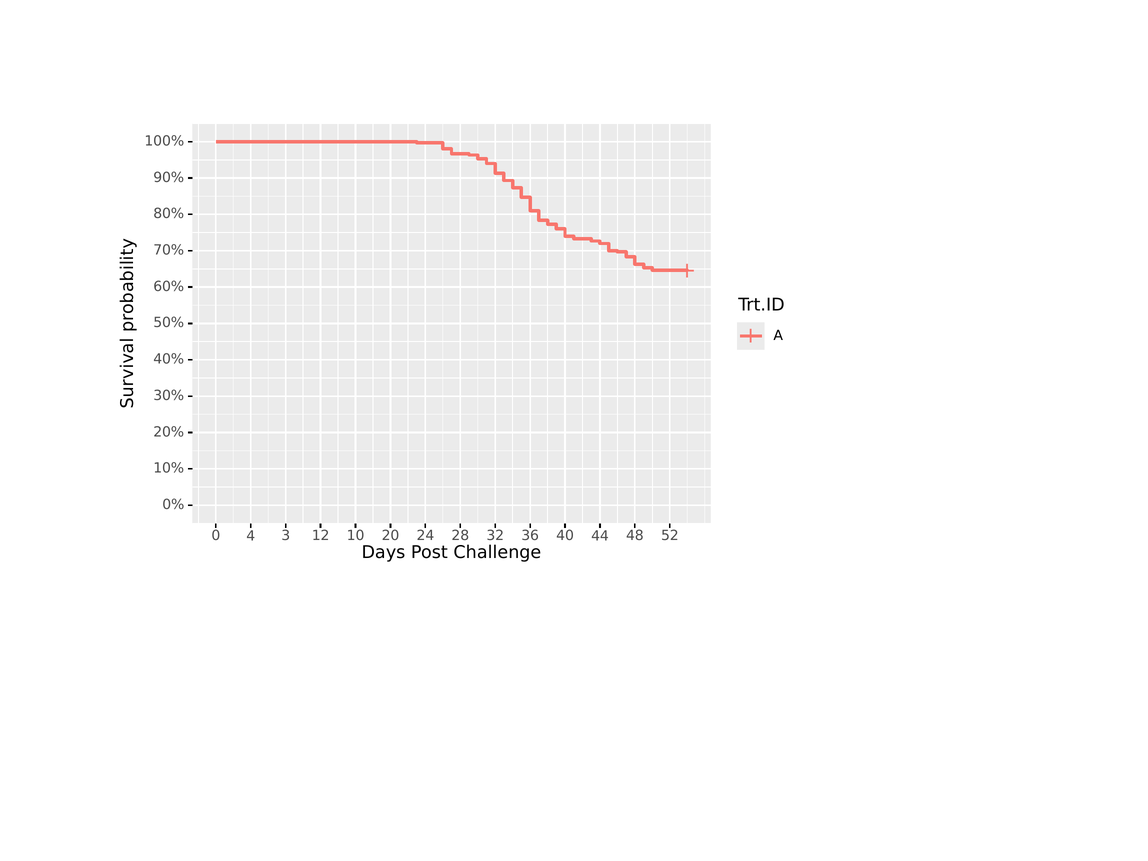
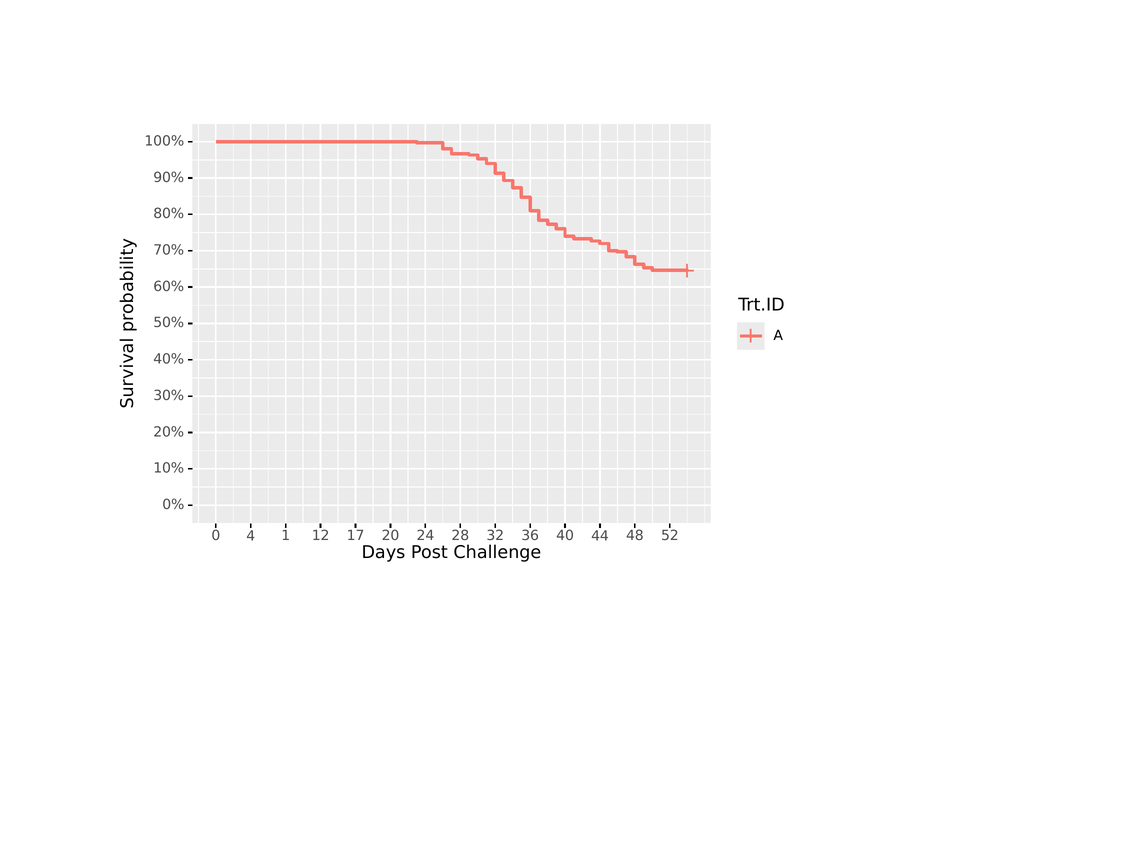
3: 3 -> 1
10: 10 -> 17
